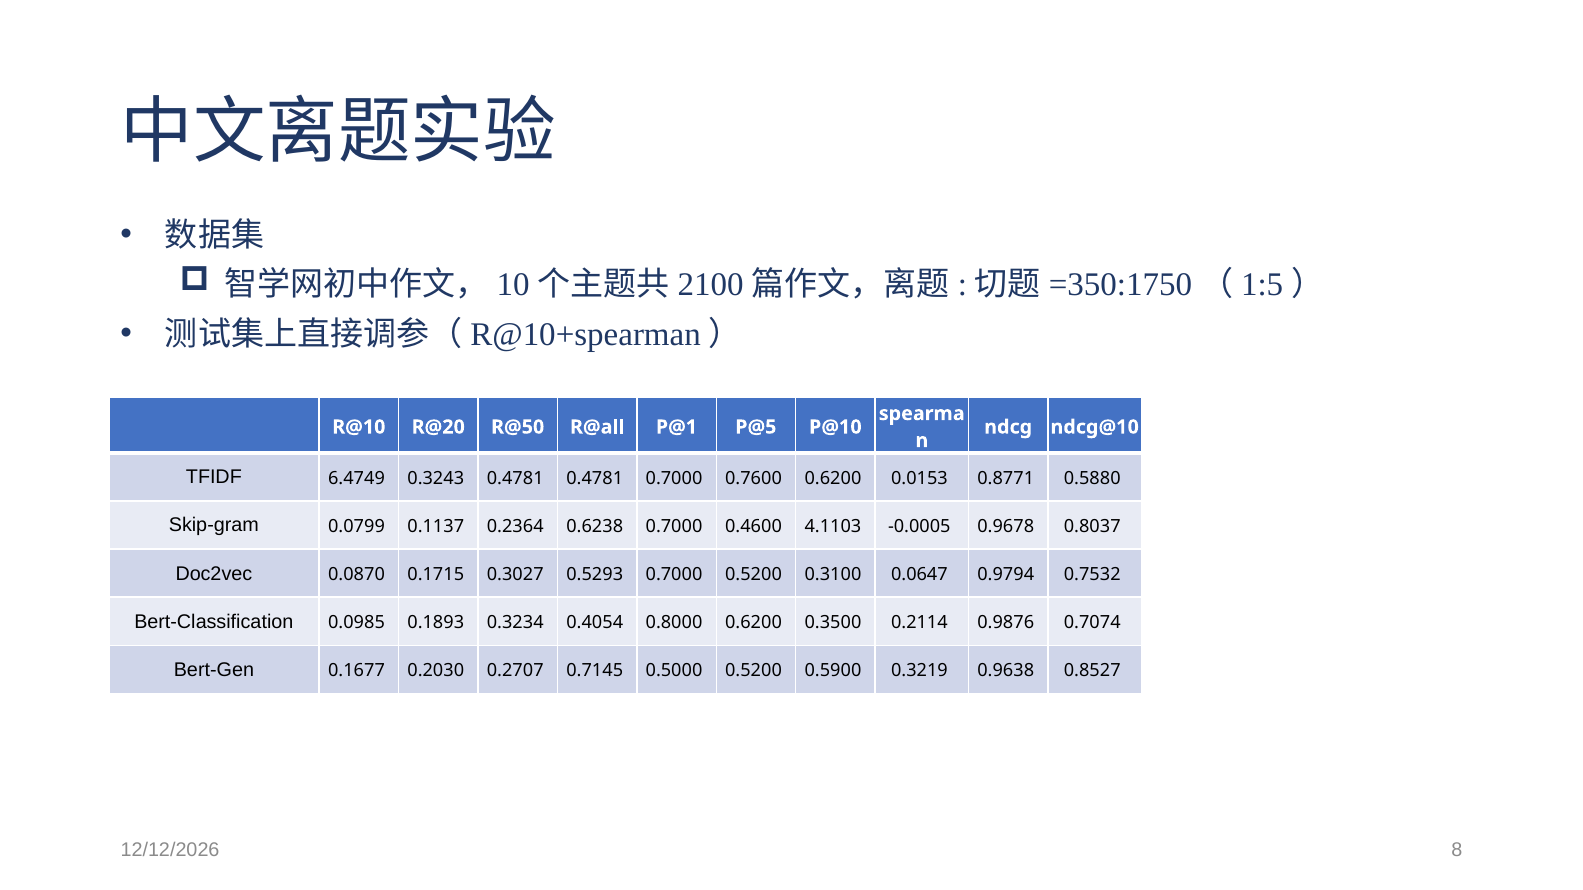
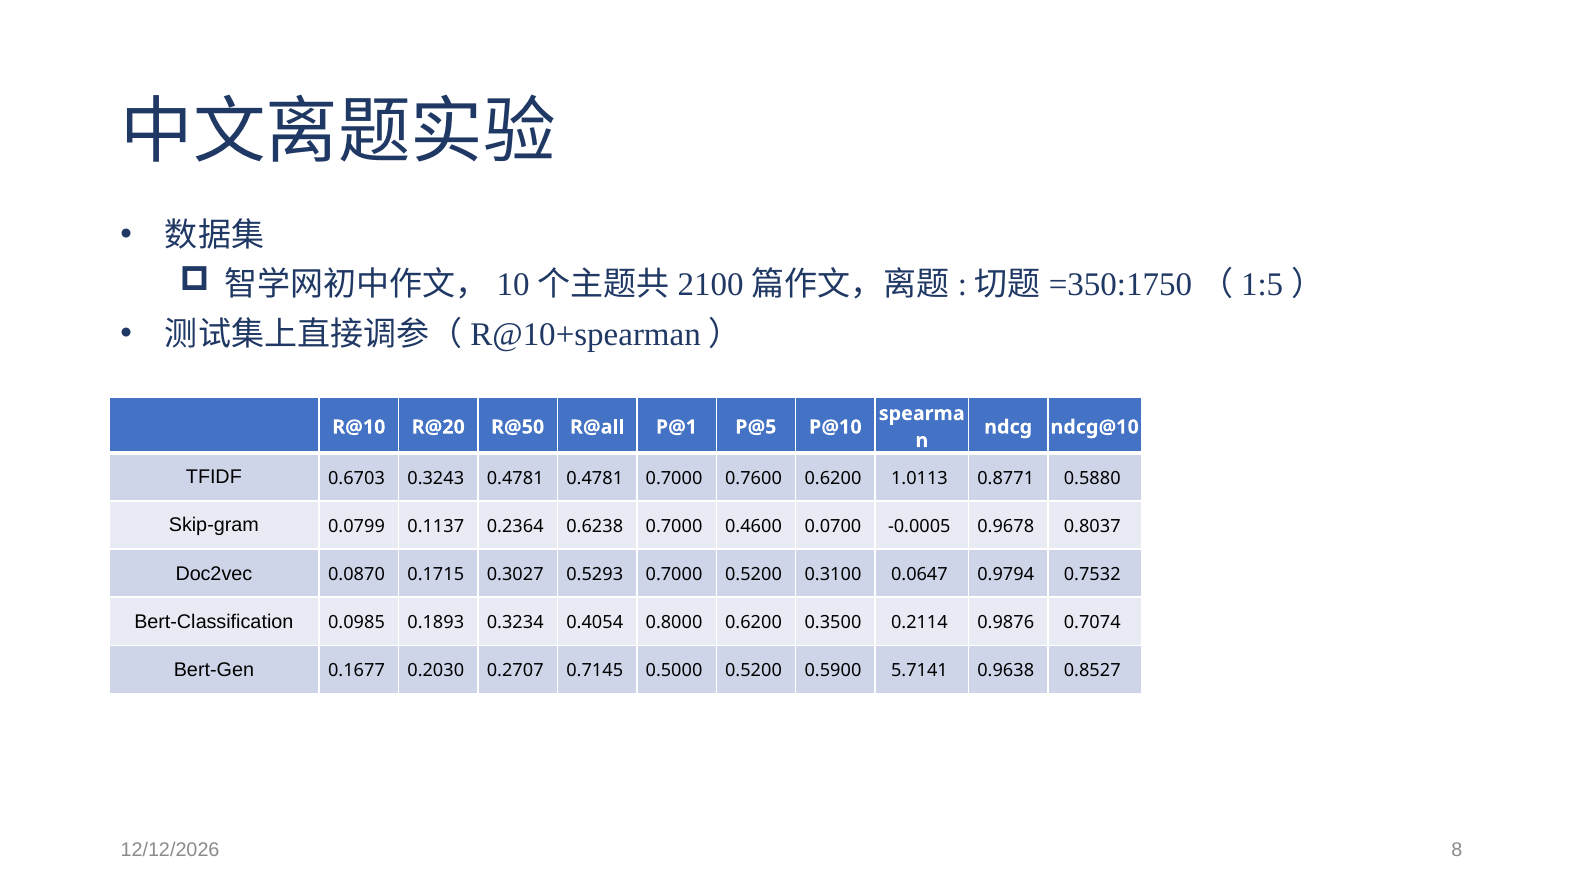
6.4749: 6.4749 -> 0.6703
0.0153: 0.0153 -> 1.0113
4.1103: 4.1103 -> 0.0700
0.3219: 0.3219 -> 5.7141
